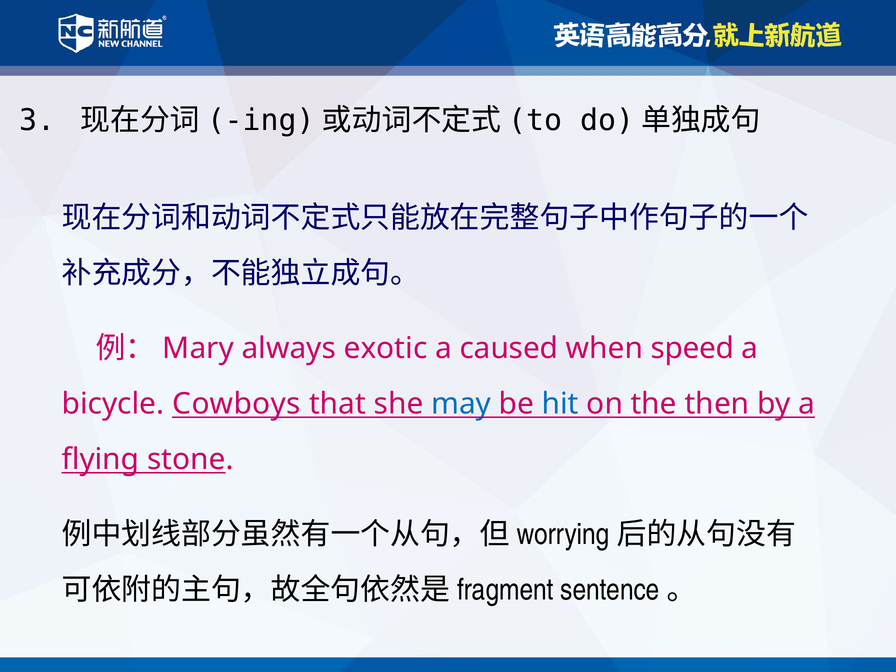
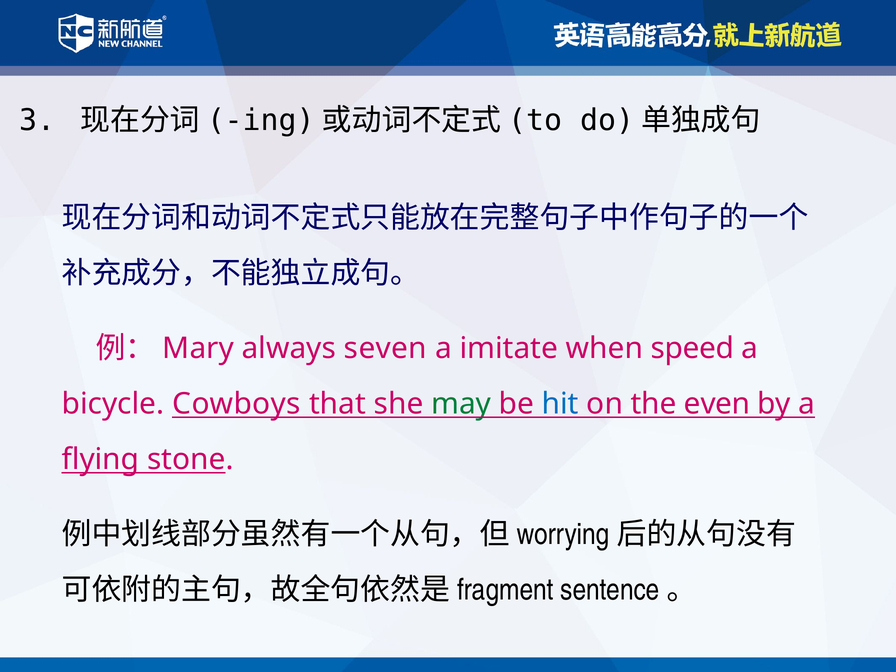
exotic: exotic -> seven
caused: caused -> imitate
may colour: blue -> green
then: then -> even
